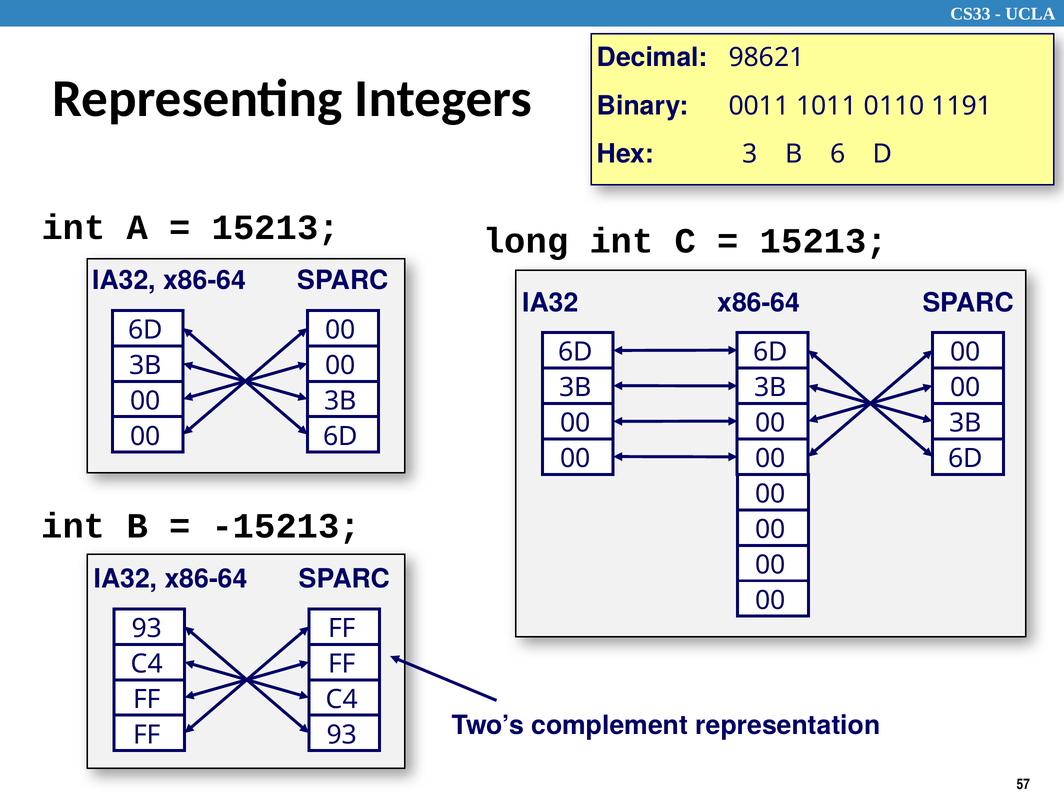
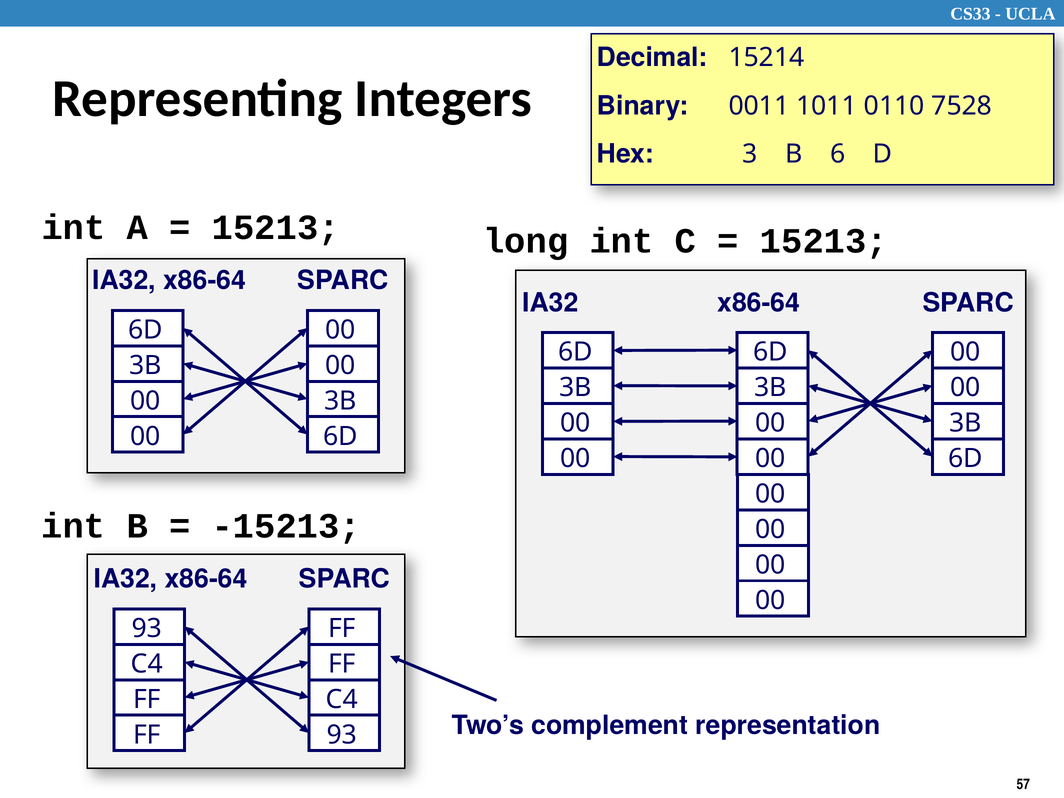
98621: 98621 -> 15214
1191: 1191 -> 7528
